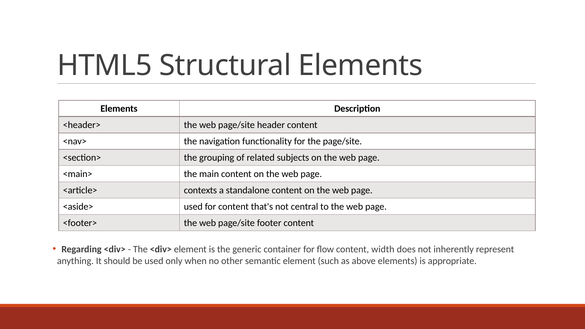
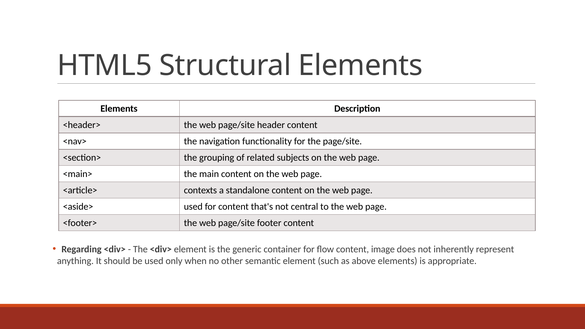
width: width -> image
